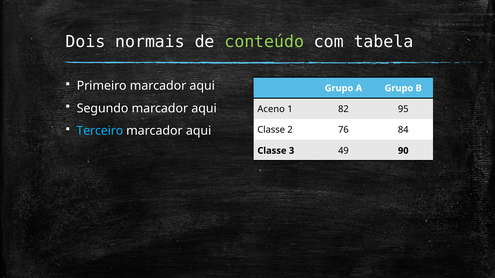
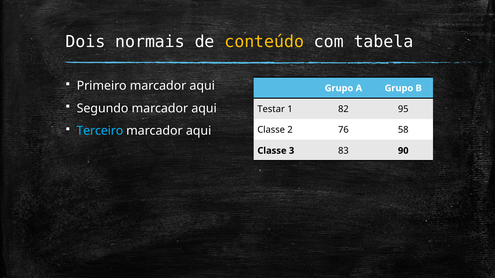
conteúdo colour: light green -> yellow
Aceno: Aceno -> Testar
84: 84 -> 58
49: 49 -> 83
